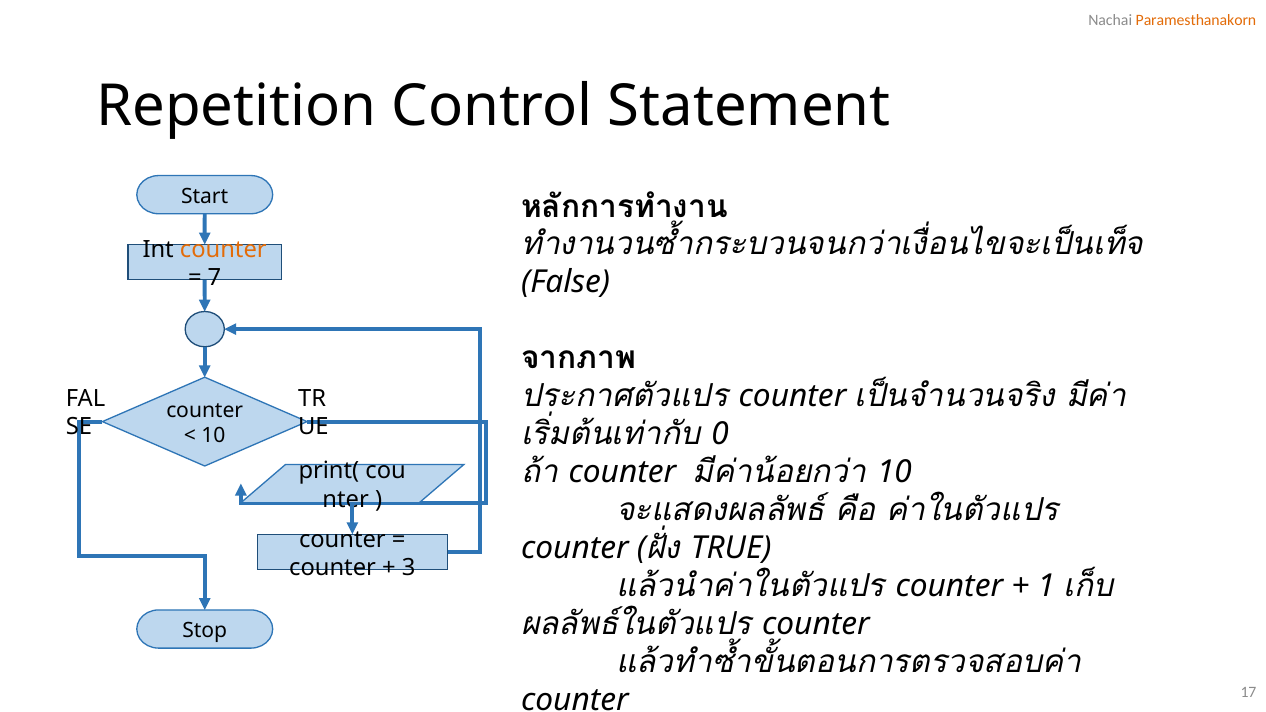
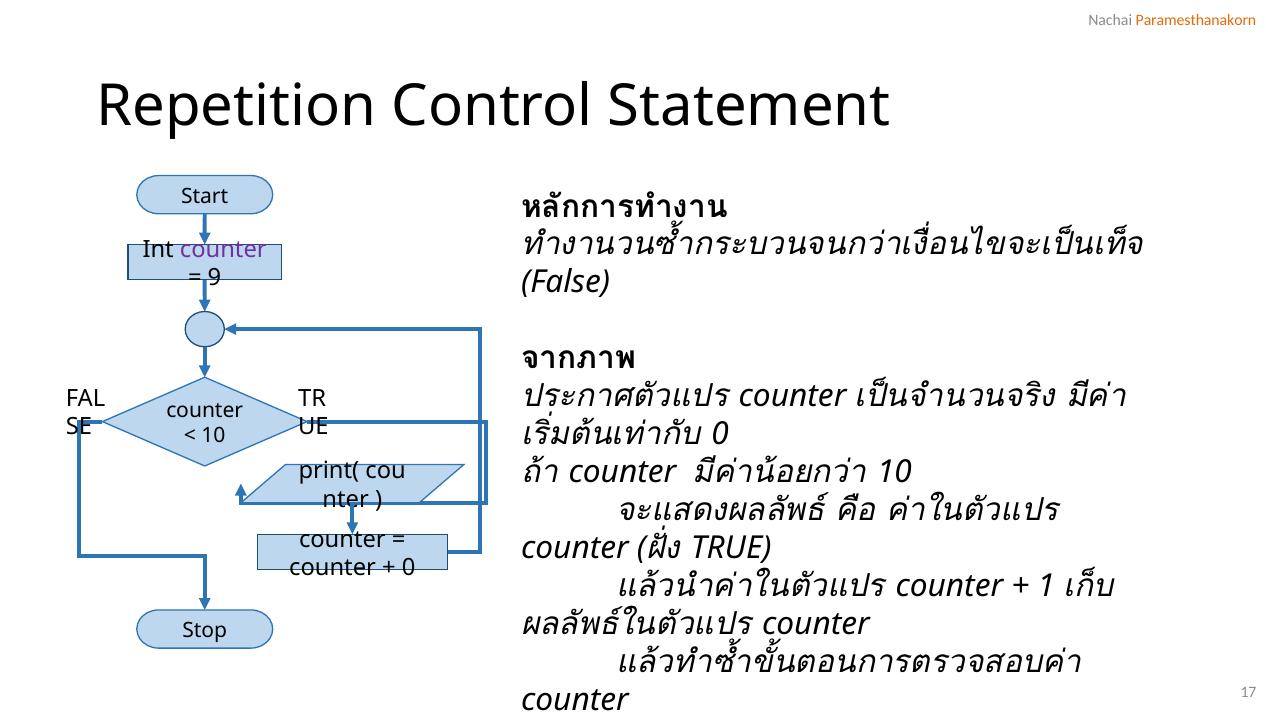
counter at (223, 250) colour: orange -> purple
7: 7 -> 9
3 at (409, 568): 3 -> 0
